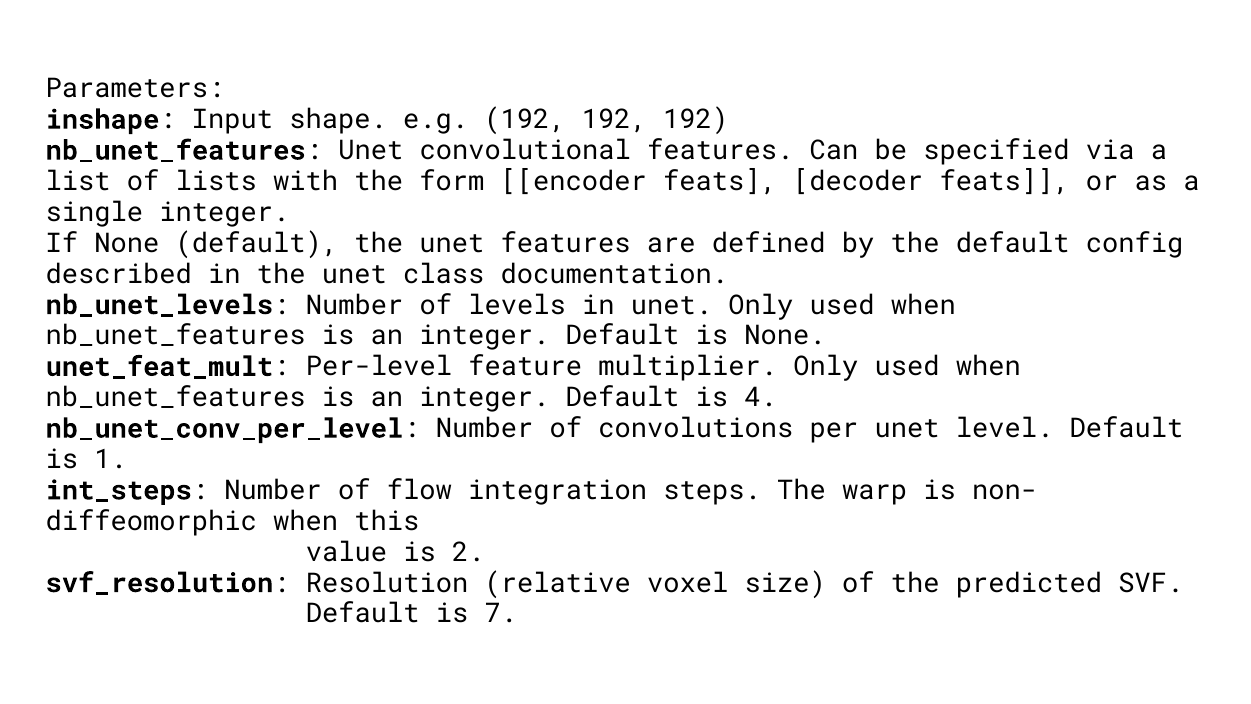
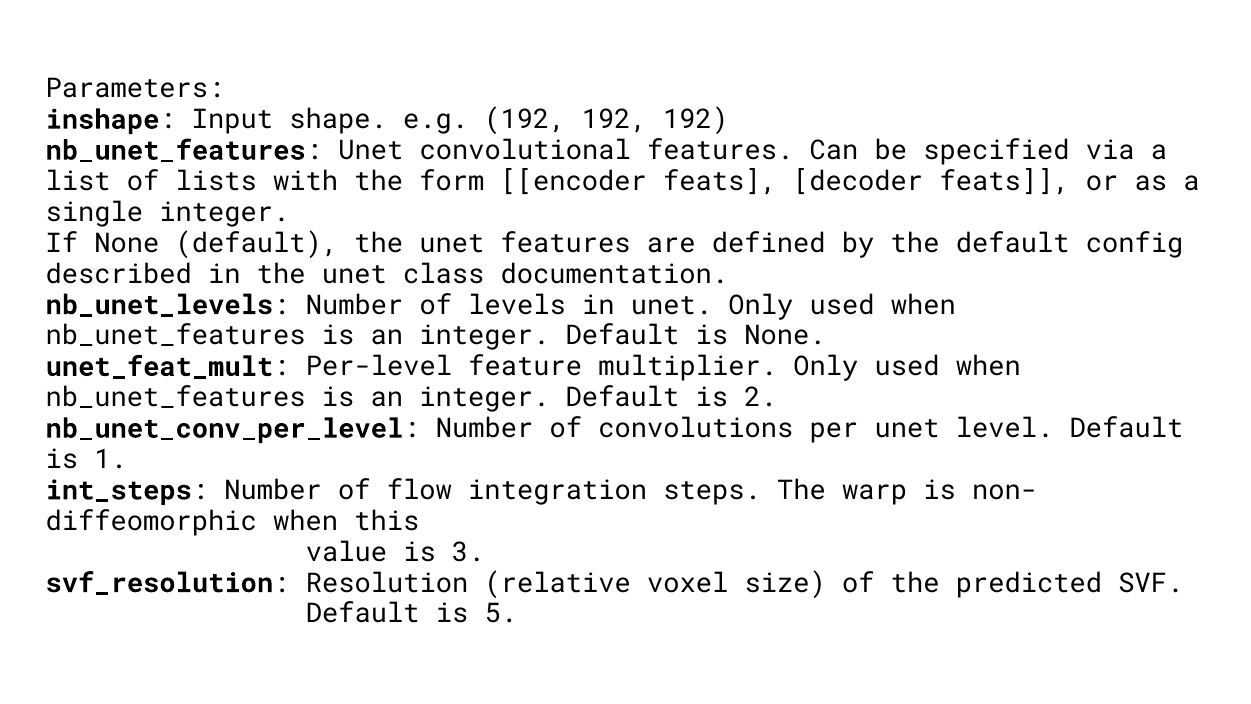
4: 4 -> 2
2: 2 -> 3
7: 7 -> 5
